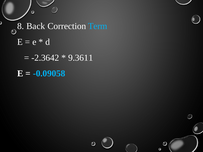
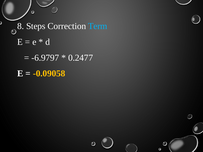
Back: Back -> Steps
-2.3642: -2.3642 -> -6.9797
9.3611: 9.3611 -> 0.2477
-0.09058 colour: light blue -> yellow
